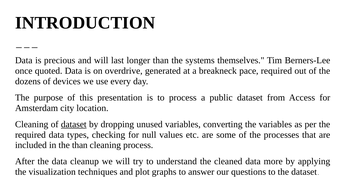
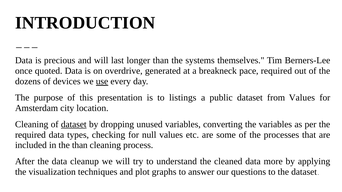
use underline: none -> present
to process: process -> listings
from Access: Access -> Values
